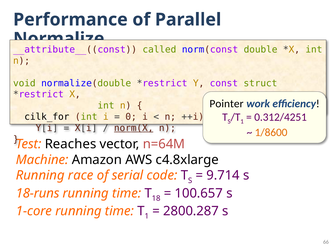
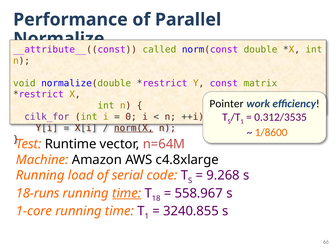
struct: struct -> matrix
0.312/4251: 0.312/4251 -> 0.312/3535
cilk_for colour: black -> purple
Reaches: Reaches -> Runtime
race: race -> load
9.714: 9.714 -> 9.268
time at (127, 193) underline: none -> present
100.657: 100.657 -> 558.967
2800.287: 2800.287 -> 3240.855
